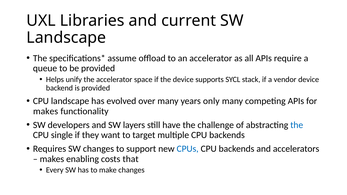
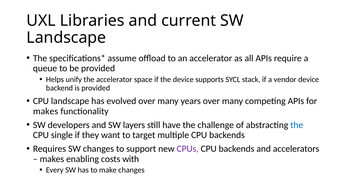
years only: only -> over
CPUs colour: blue -> purple
that: that -> with
